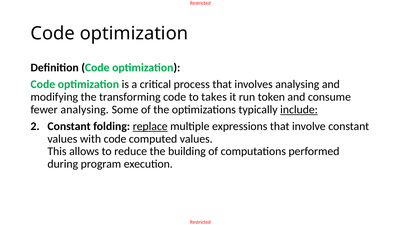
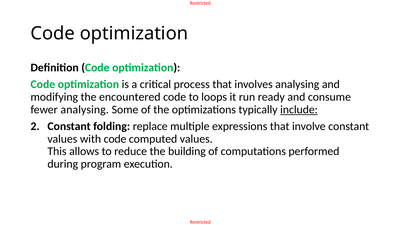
transforming: transforming -> encountered
takes: takes -> loops
token: token -> ready
replace underline: present -> none
